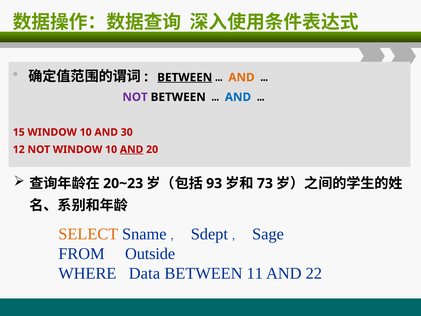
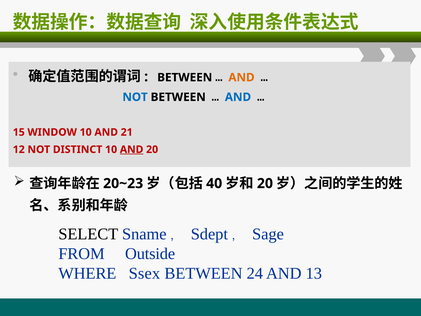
BETWEEN at (185, 77) underline: present -> none
NOT at (135, 97) colour: purple -> blue
30: 30 -> 21
NOT WINDOW: WINDOW -> DISTINCT
93: 93 -> 40
73 at (265, 183): 73 -> 20
SELECT colour: orange -> black
Data: Data -> Ssex
11: 11 -> 24
22: 22 -> 13
